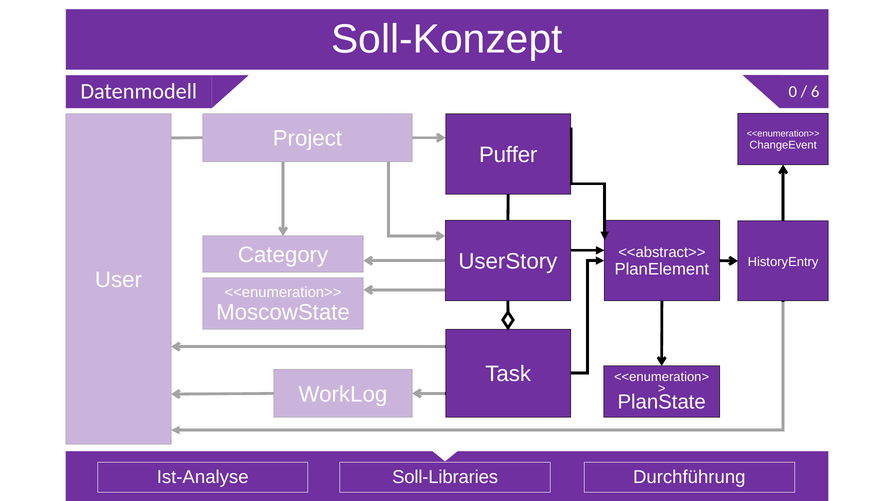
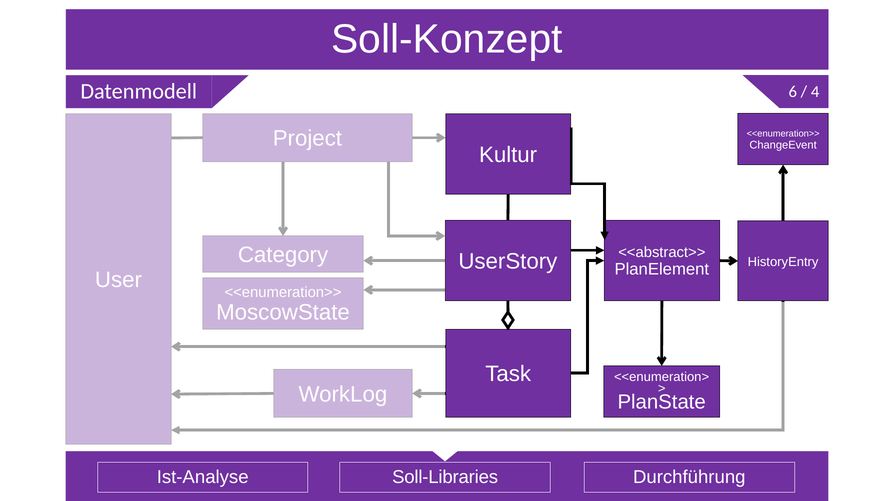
0: 0 -> 6
6: 6 -> 4
Puffer: Puffer -> Kultur
